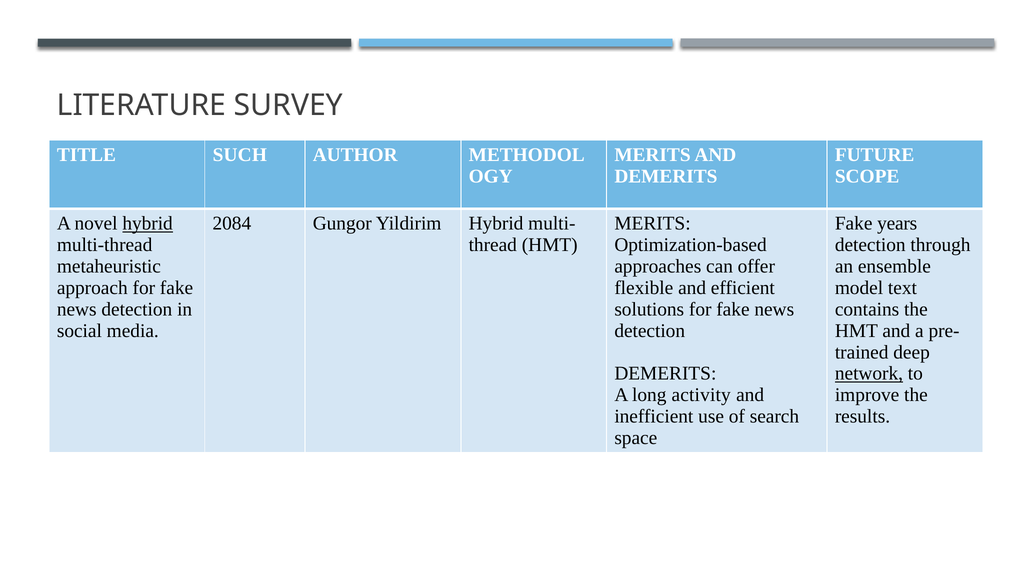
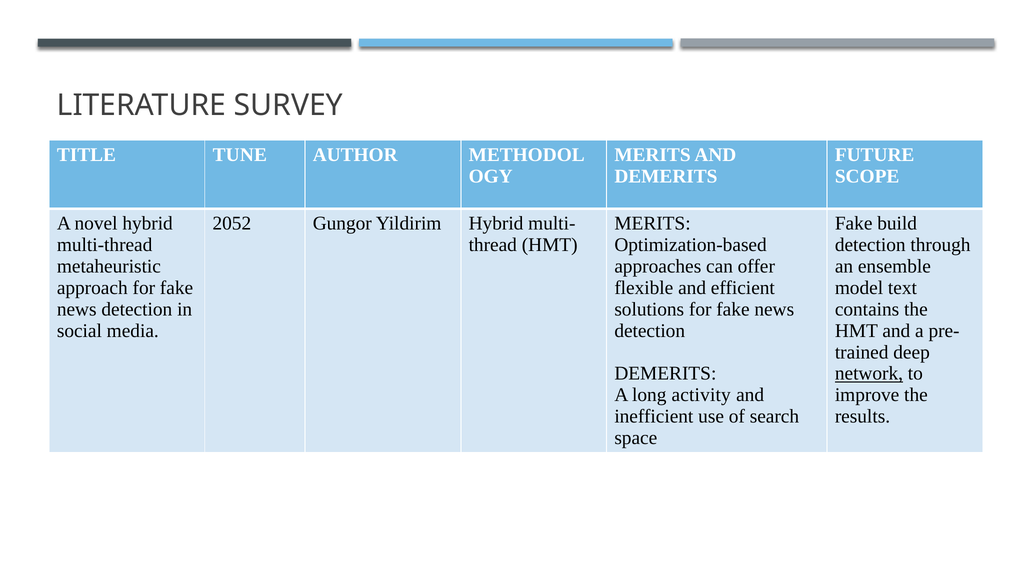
SUCH: SUCH -> TUNE
hybrid at (148, 223) underline: present -> none
2084: 2084 -> 2052
years: years -> build
